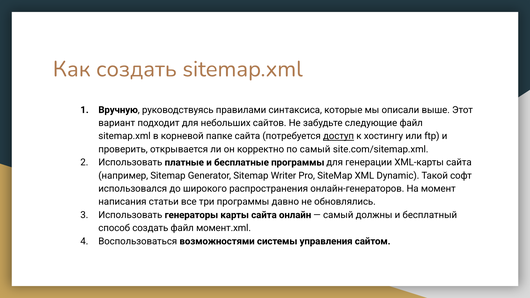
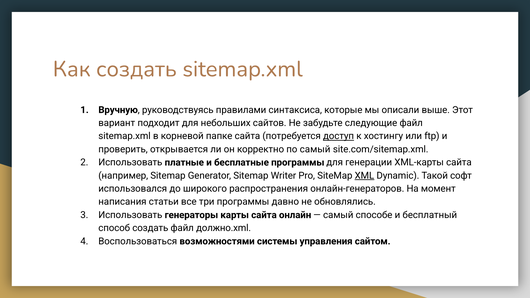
XML underline: none -> present
должны: должны -> способе
момент.xml: момент.xml -> должно.xml
